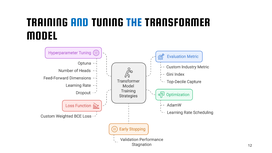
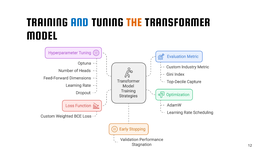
THE colour: blue -> orange
